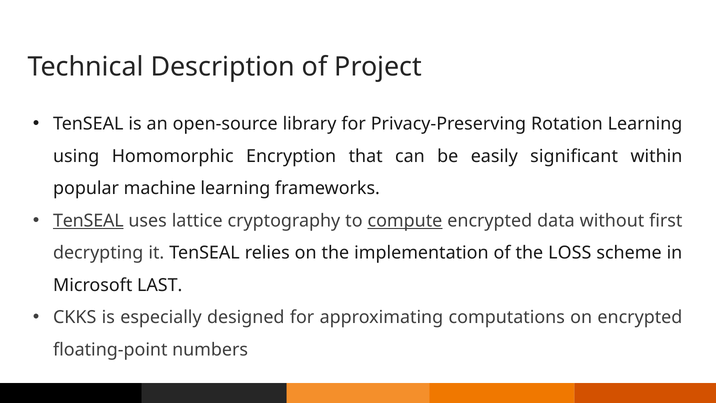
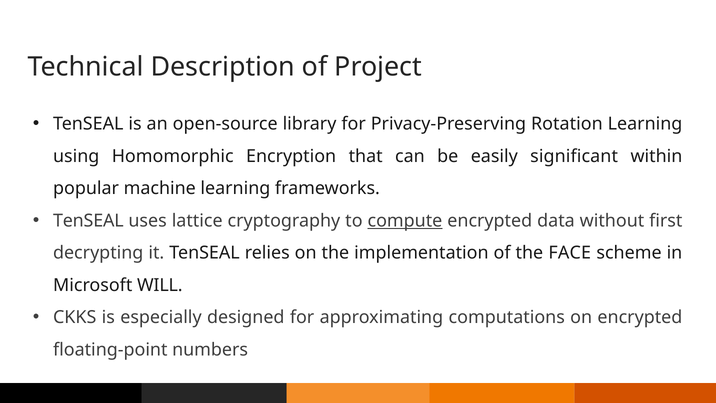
TenSEAL at (88, 221) underline: present -> none
LOSS: LOSS -> FACE
LAST: LAST -> WILL
